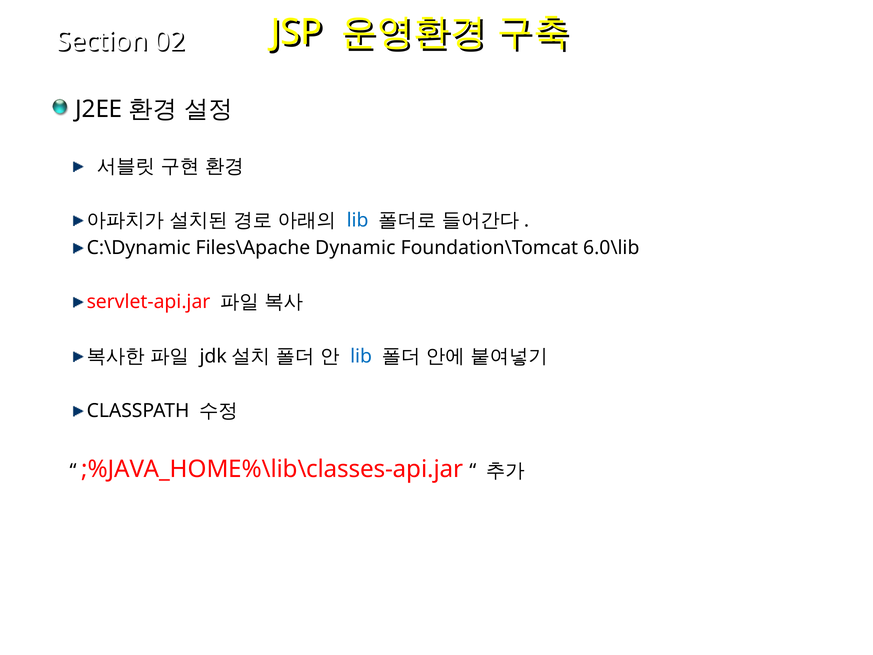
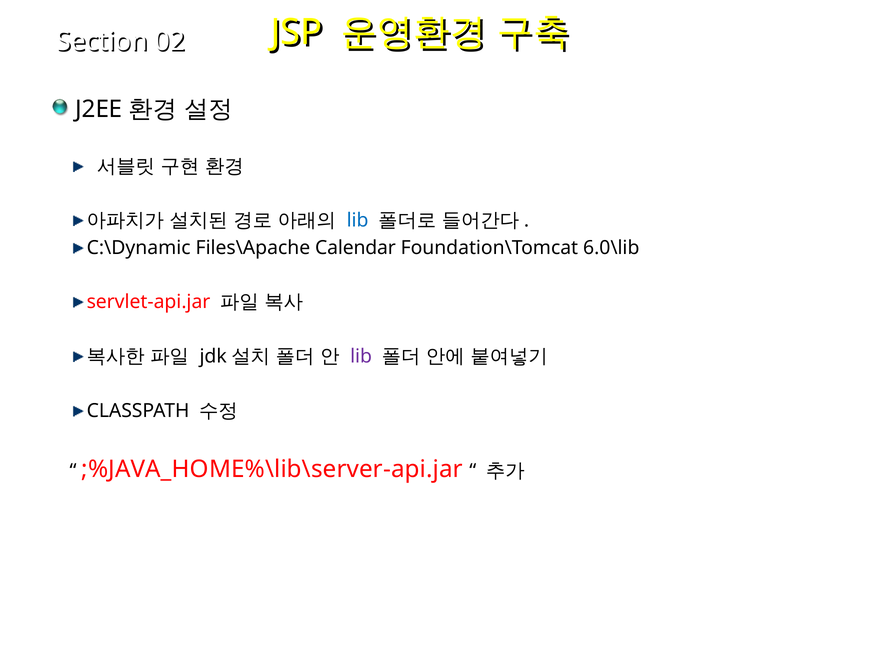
Dynamic: Dynamic -> Calendar
lib at (361, 356) colour: blue -> purple
;%JAVA_HOME%\lib\classes-api.jar: ;%JAVA_HOME%\lib\classes-api.jar -> ;%JAVA_HOME%\lib\server-api.jar
